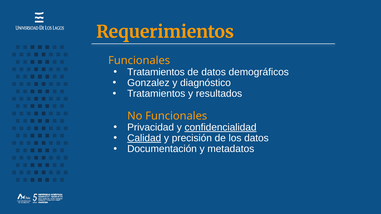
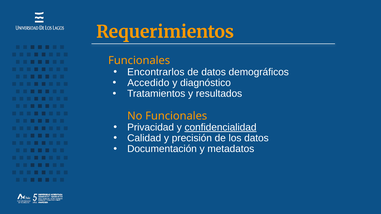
Tratamientos at (156, 72): Tratamientos -> Encontrarlos
Gonzalez: Gonzalez -> Accedido
Calidad underline: present -> none
